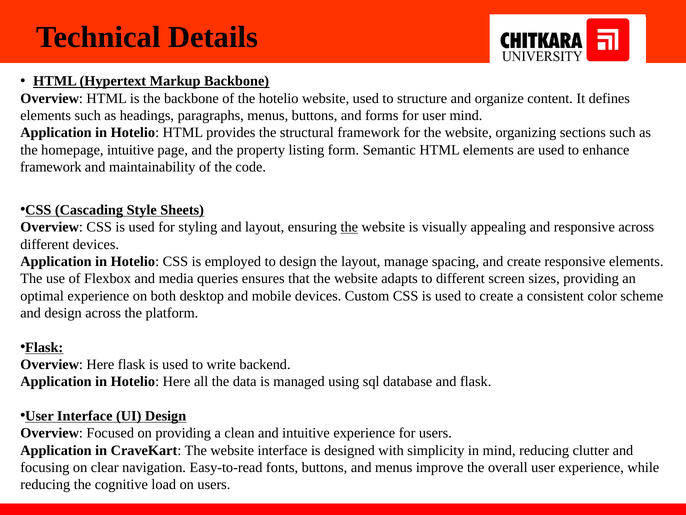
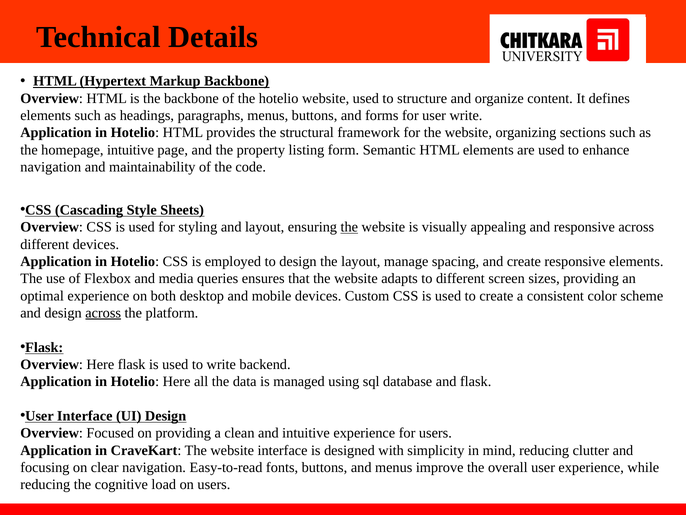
user mind: mind -> write
framework at (51, 167): framework -> navigation
across at (103, 313) underline: none -> present
